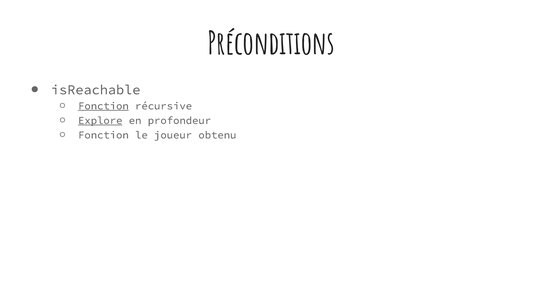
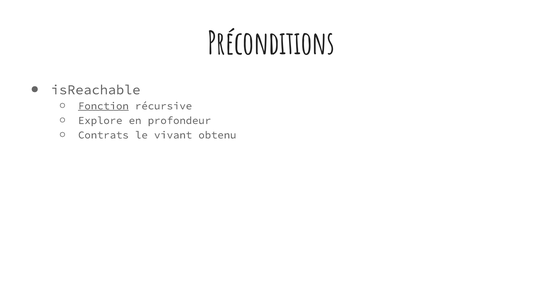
Explore underline: present -> none
Fonction at (103, 135): Fonction -> Contrats
joueur: joueur -> vivant
